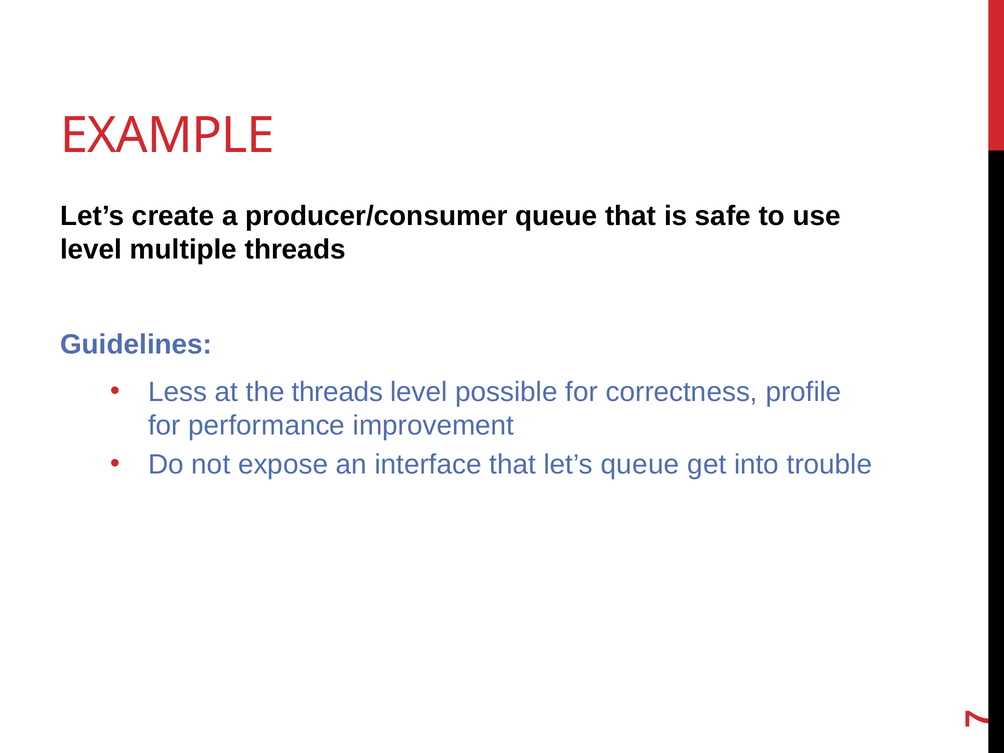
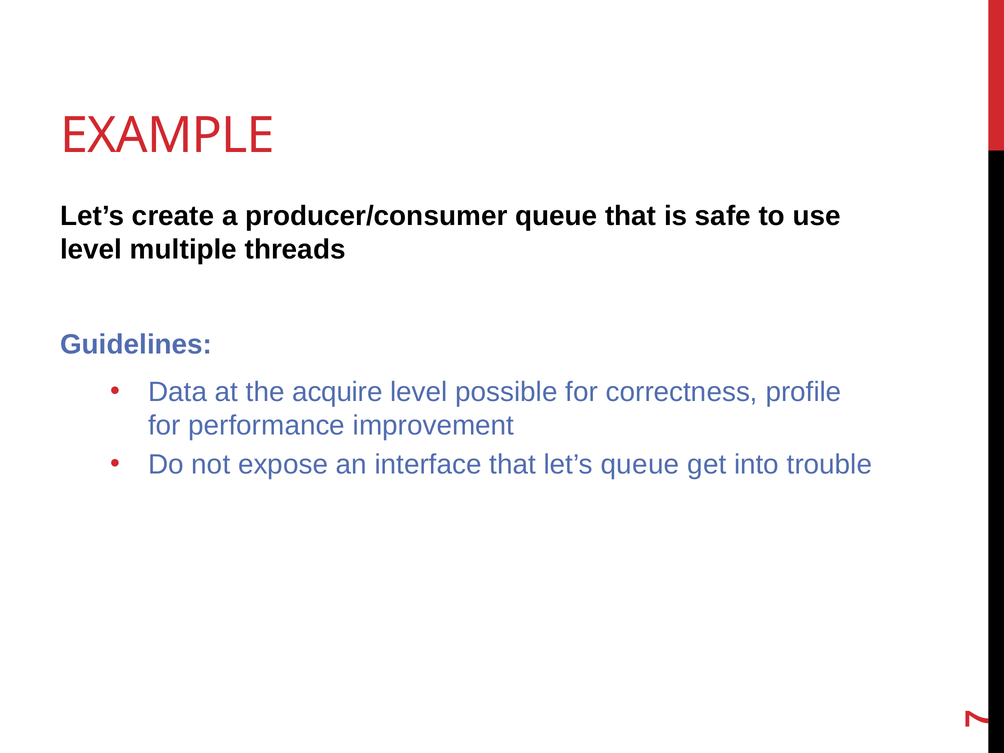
Less: Less -> Data
the threads: threads -> acquire
